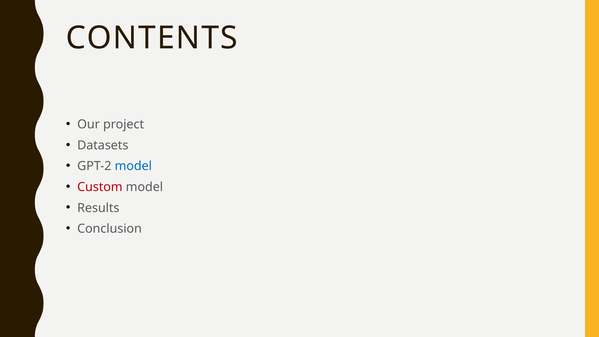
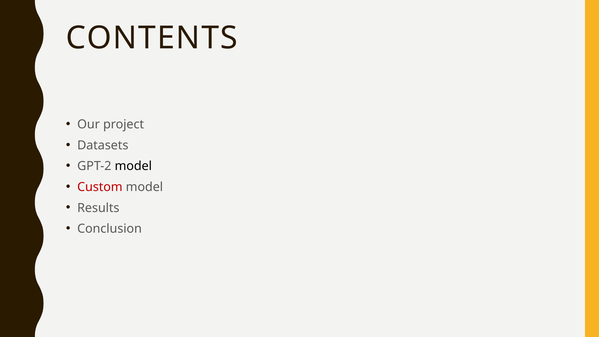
model at (133, 166) colour: blue -> black
